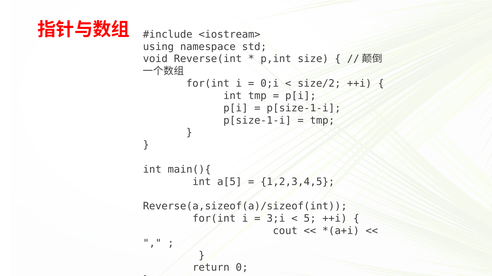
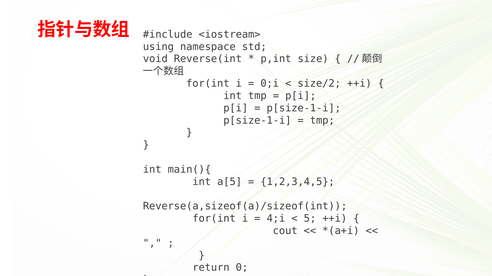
3;i: 3;i -> 4;i
